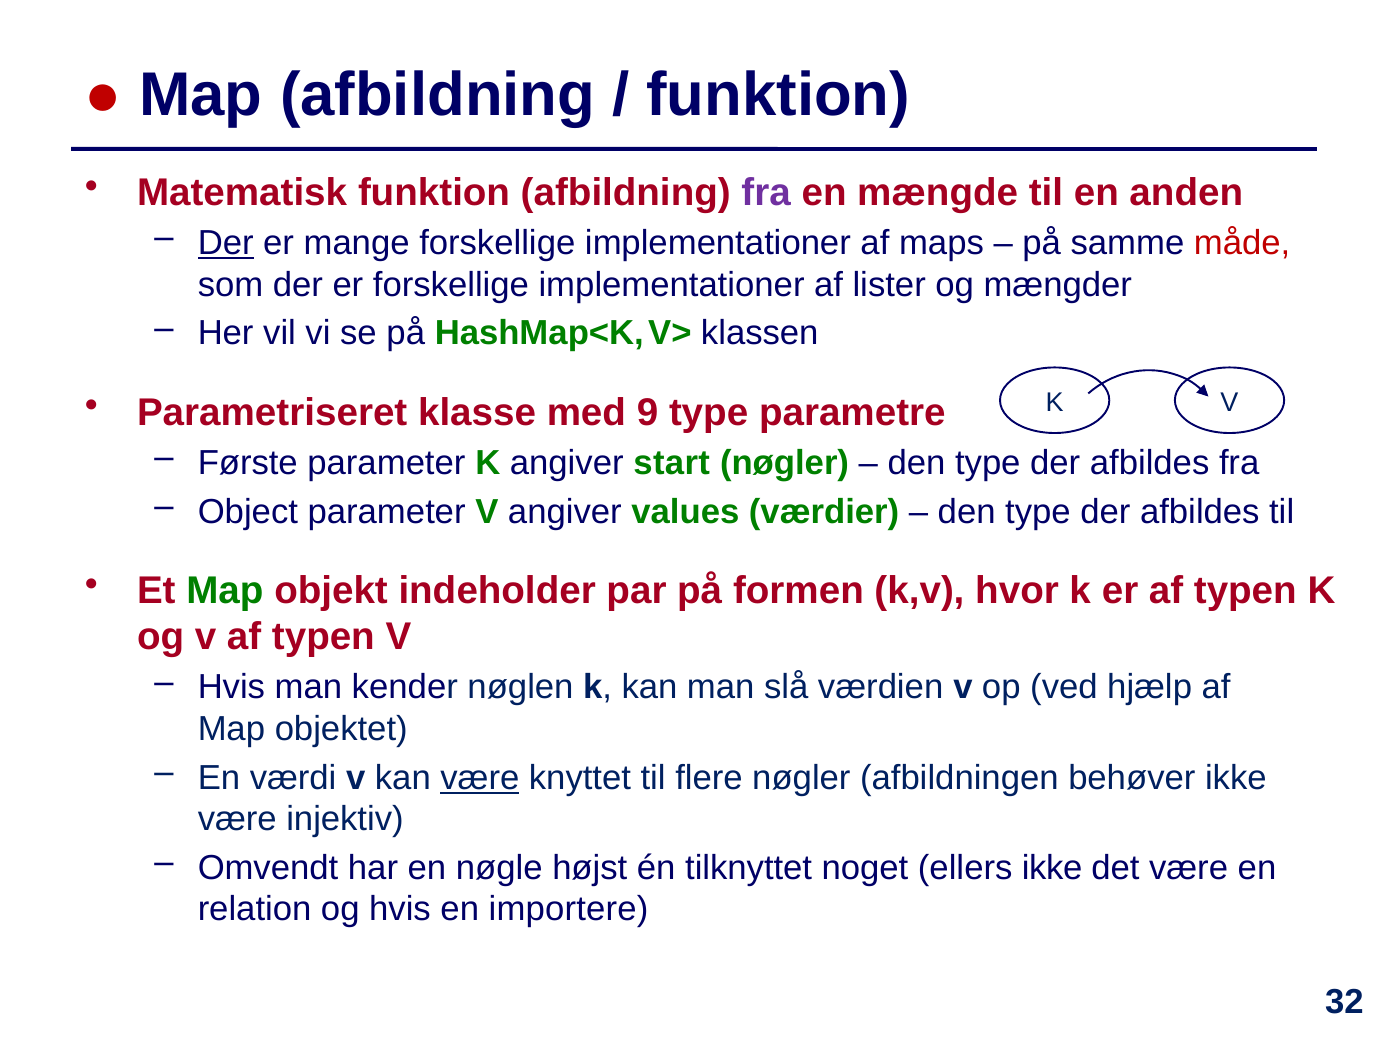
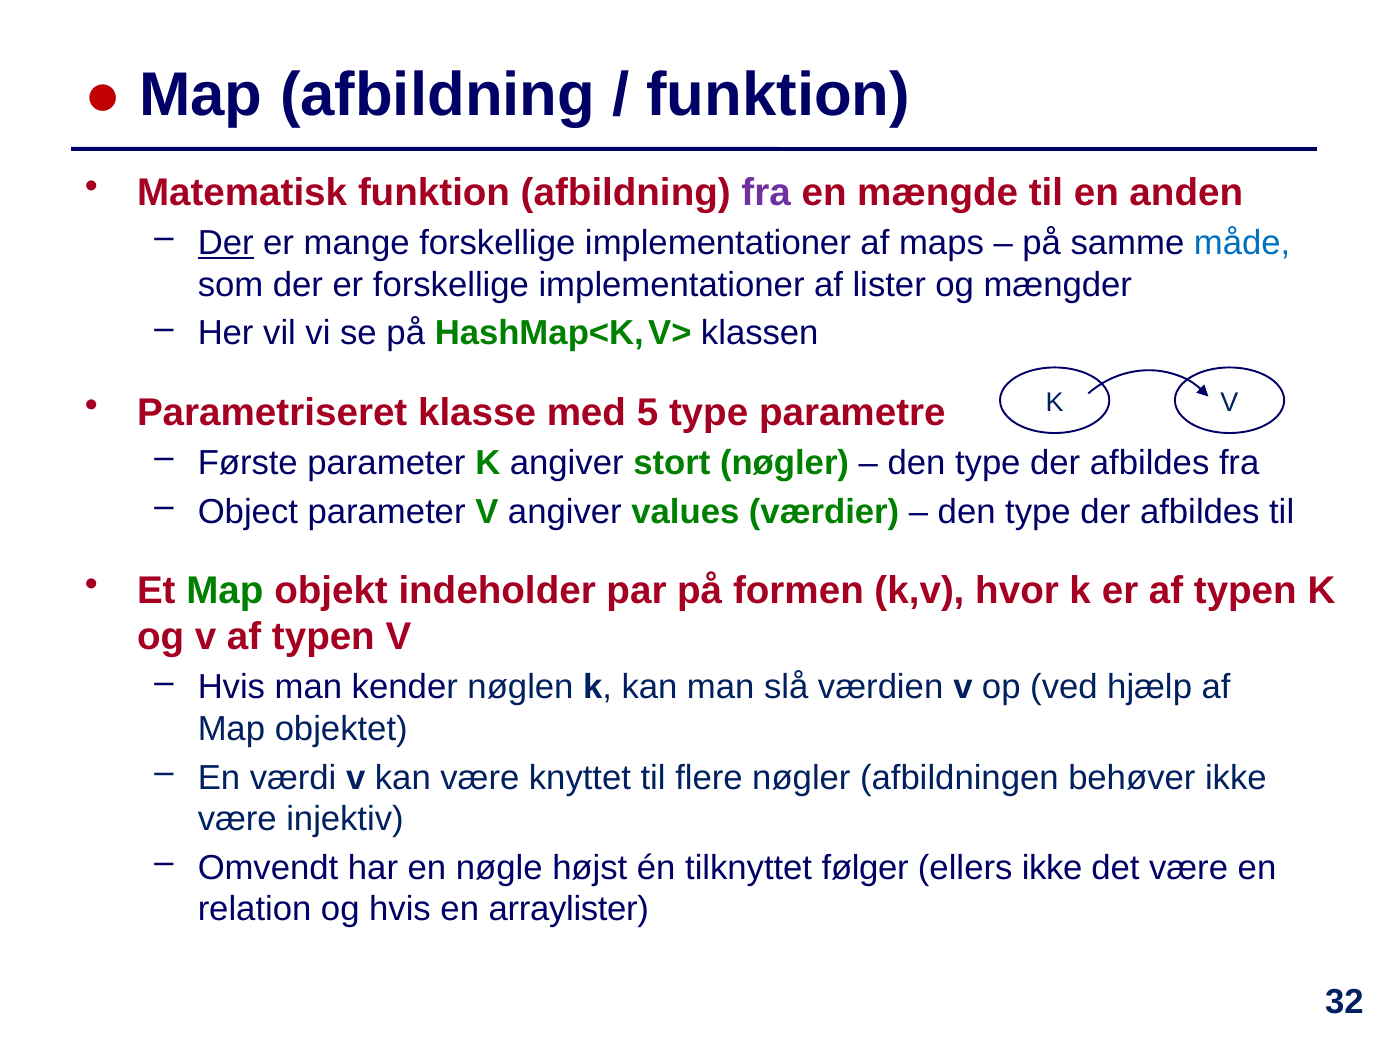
måde colour: red -> blue
9: 9 -> 5
start: start -> stort
være at (480, 778) underline: present -> none
noget: noget -> følger
importere: importere -> arraylister
